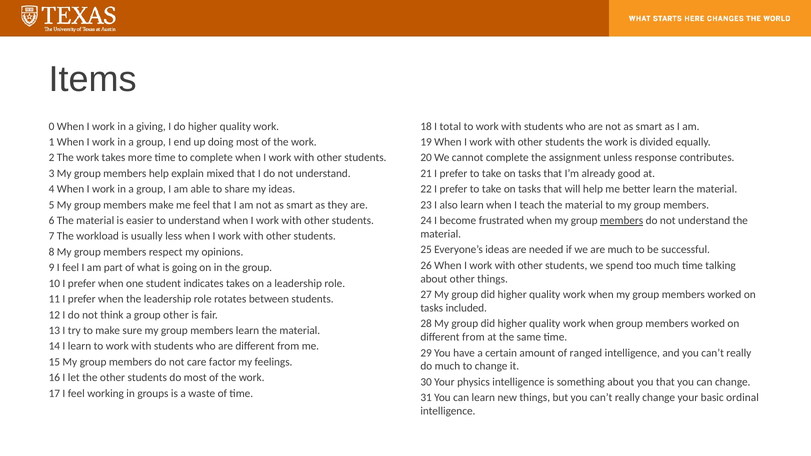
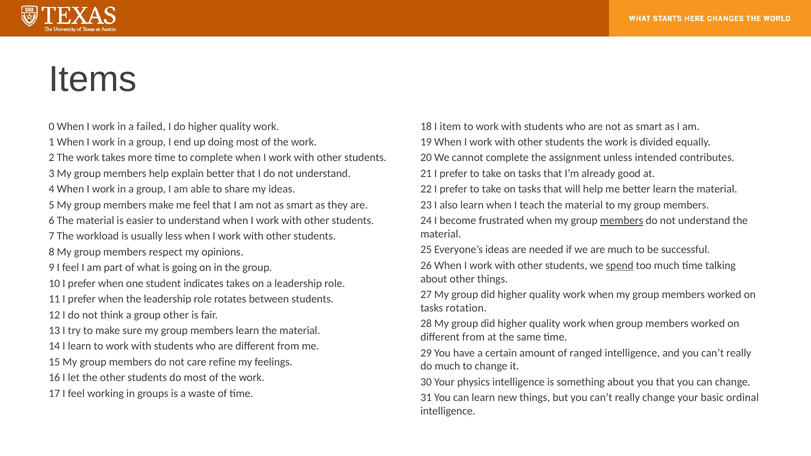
giving: giving -> failed
total: total -> item
response: response -> intended
explain mixed: mixed -> better
spend underline: none -> present
included: included -> rotation
factor: factor -> refine
